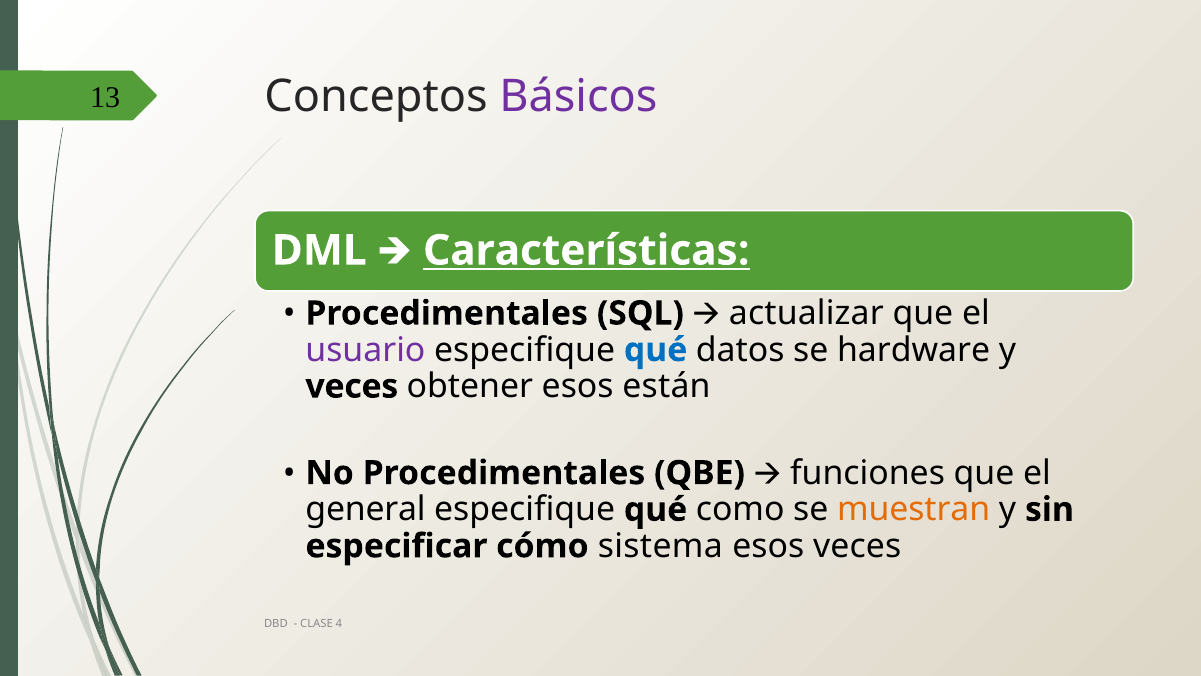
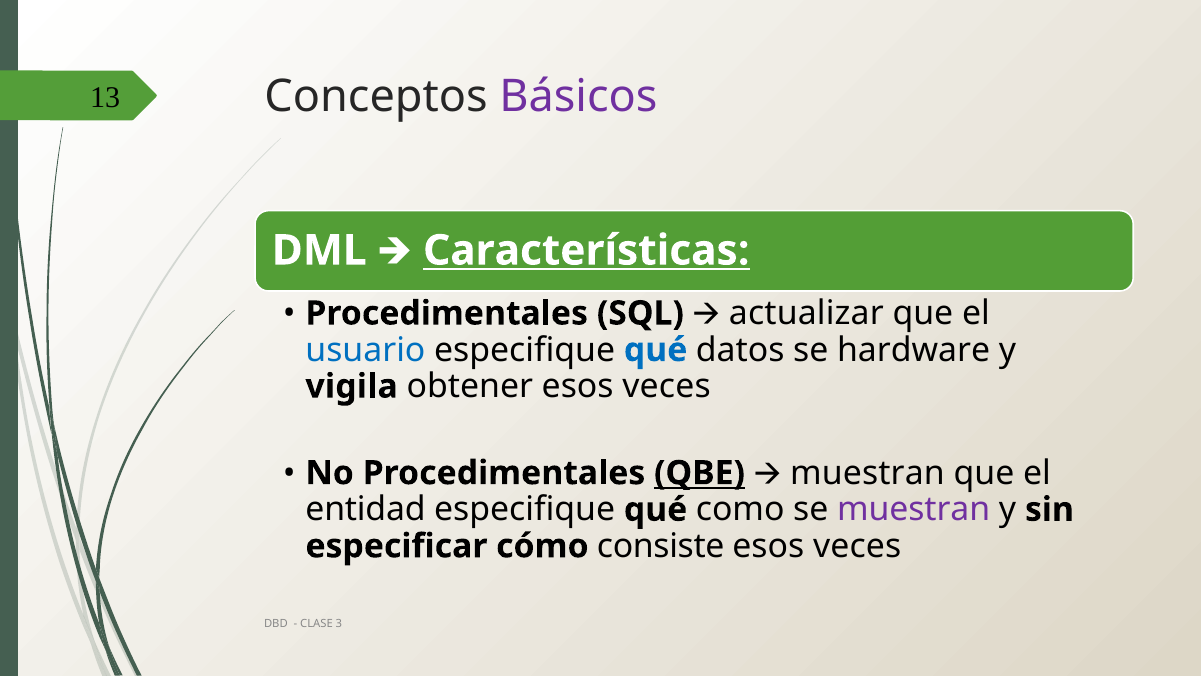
usuario colour: purple -> blue
veces at (352, 386): veces -> vigila
obtener esos están: están -> veces
QBE underline: none -> present
funciones at (868, 473): funciones -> muestran
general: general -> entidad
muestran at (914, 509) colour: orange -> purple
sistema: sistema -> consiste
4: 4 -> 3
